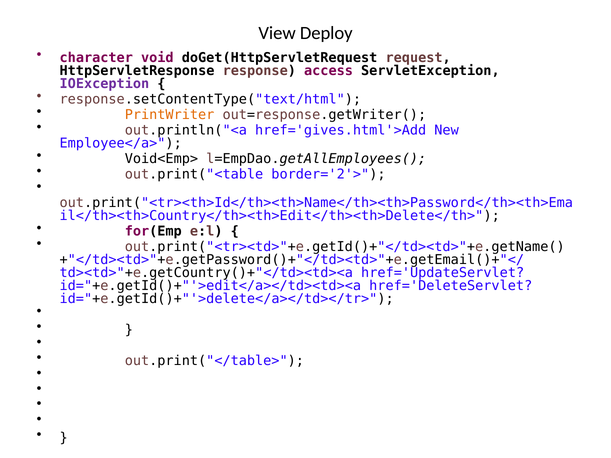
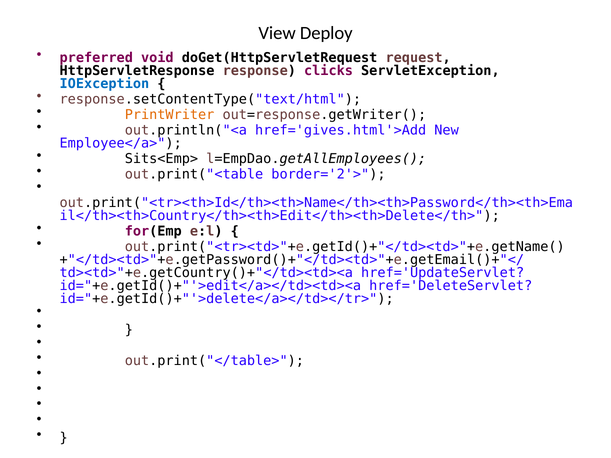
character: character -> preferred
access: access -> clicks
IOException colour: purple -> blue
Void<Emp>: Void<Emp> -> Sits<Emp>
